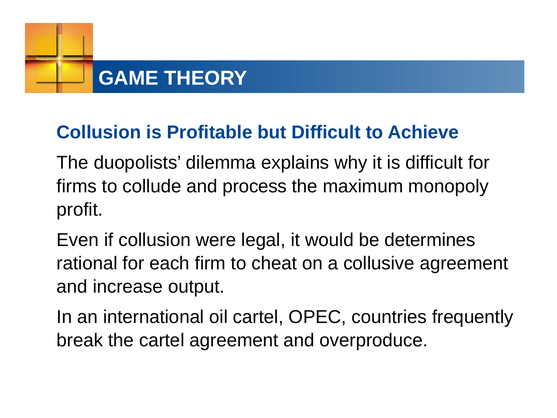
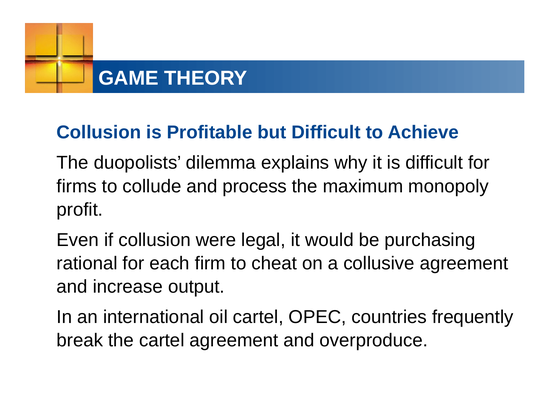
determines: determines -> purchasing
